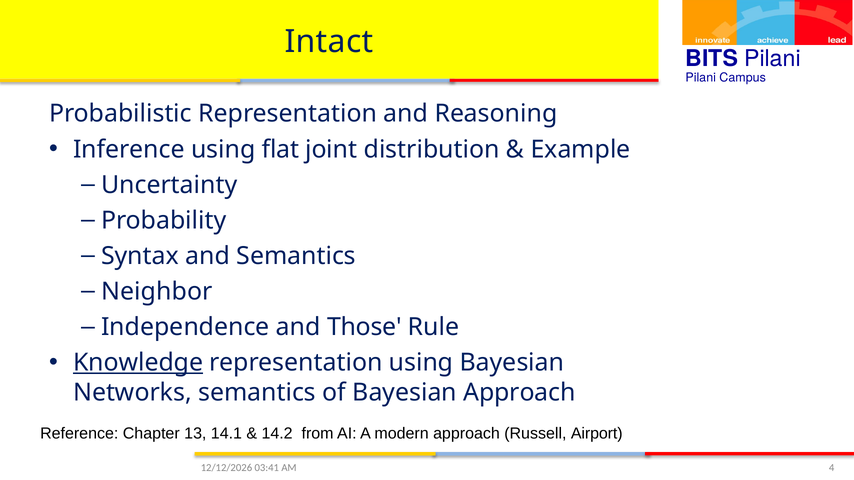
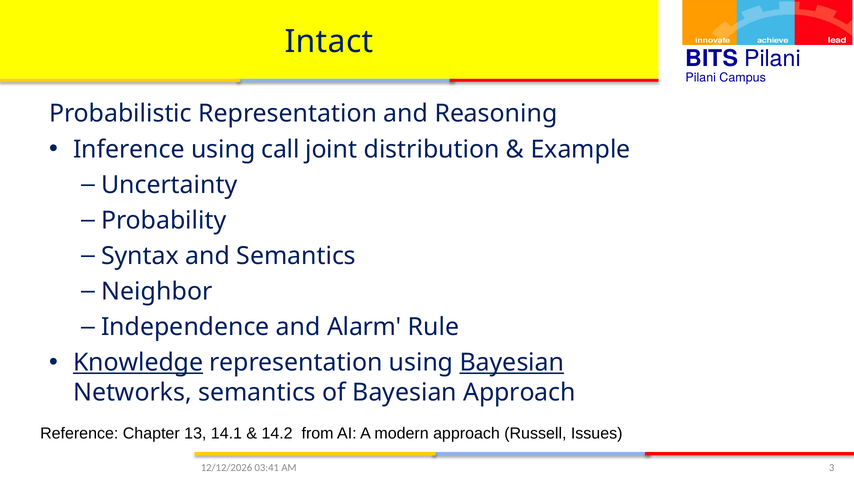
flat: flat -> call
Those: Those -> Alarm
Bayesian at (512, 363) underline: none -> present
Airport: Airport -> Issues
4: 4 -> 3
